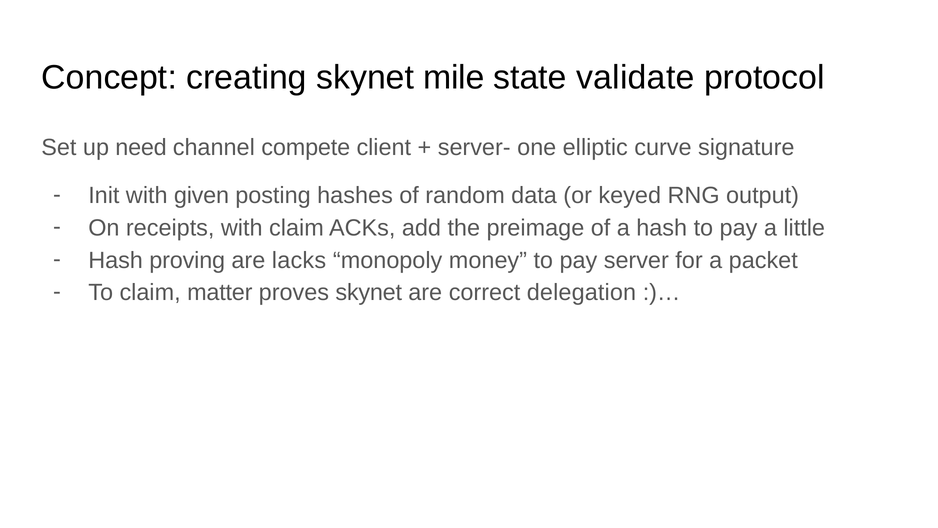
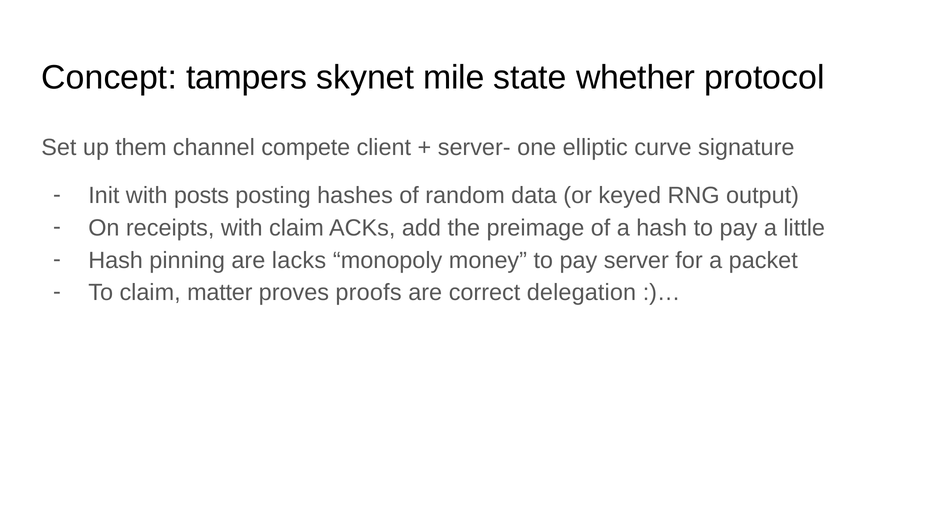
creating: creating -> tampers
validate: validate -> whether
need: need -> them
given: given -> posts
proving: proving -> pinning
proves skynet: skynet -> proofs
